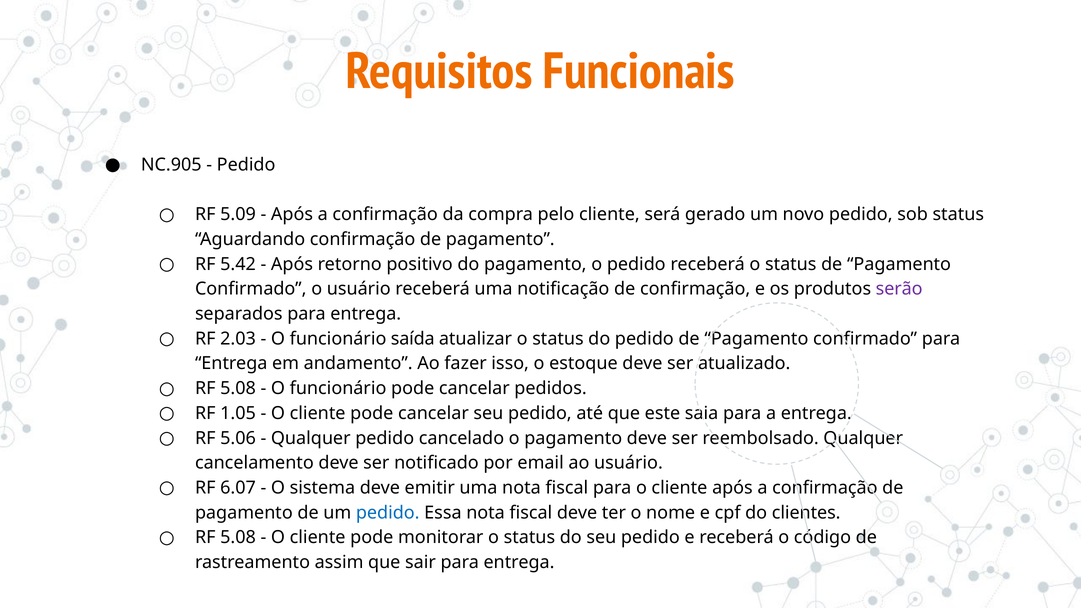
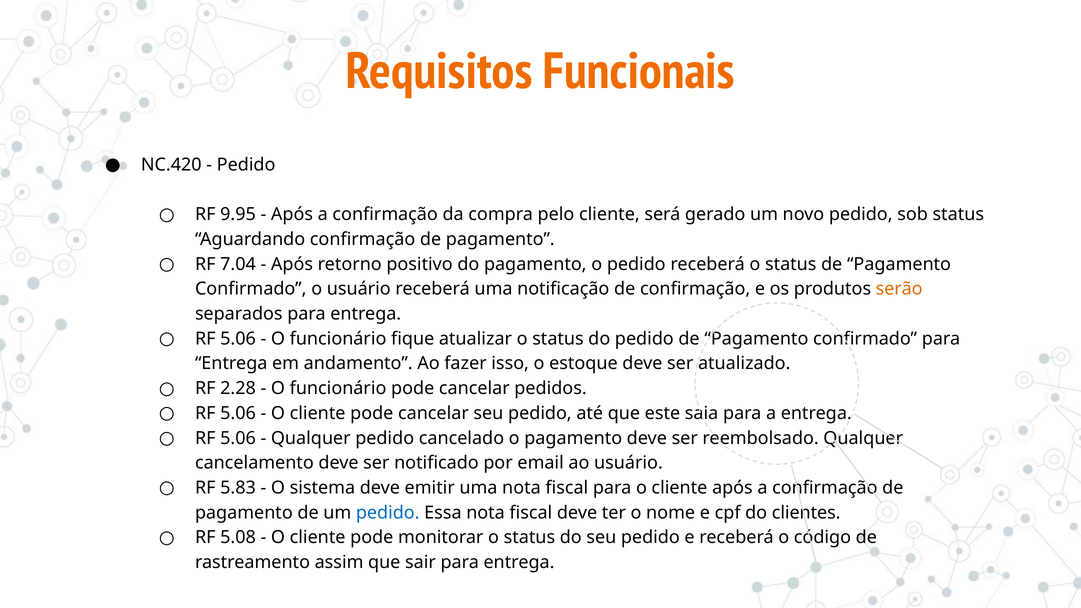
NC.905: NC.905 -> NC.420
5.09: 5.09 -> 9.95
5.42: 5.42 -> 7.04
serão colour: purple -> orange
2.03 at (238, 339): 2.03 -> 5.06
saída: saída -> fique
5.08 at (238, 388): 5.08 -> 2.28
1.05 at (238, 413): 1.05 -> 5.06
6.07: 6.07 -> 5.83
